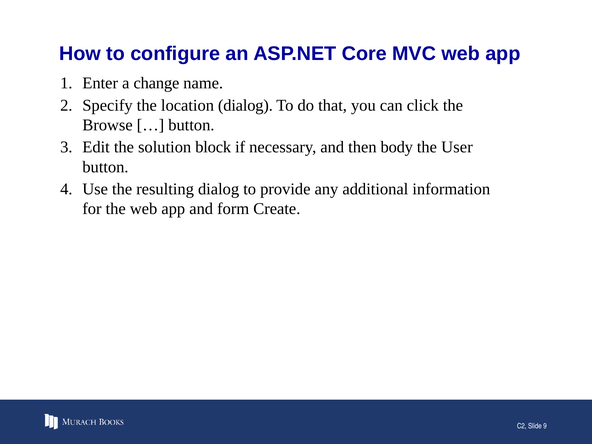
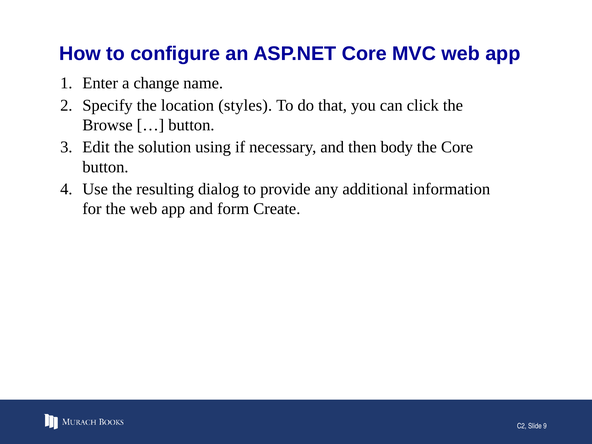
location dialog: dialog -> styles
block: block -> using
the User: User -> Core
